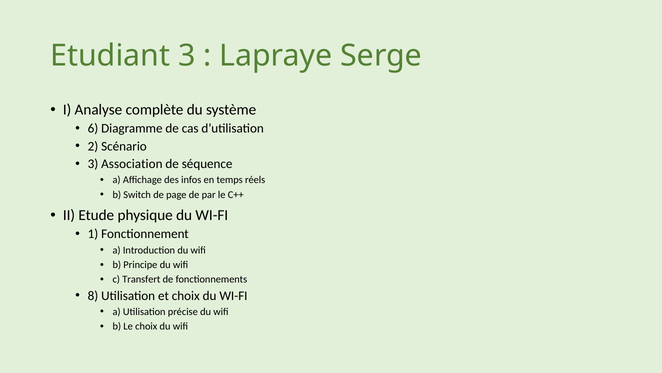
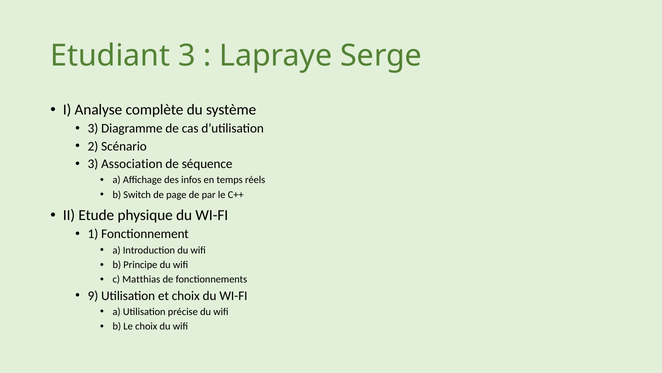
6 at (93, 128): 6 -> 3
Transfert: Transfert -> Matthias
8: 8 -> 9
